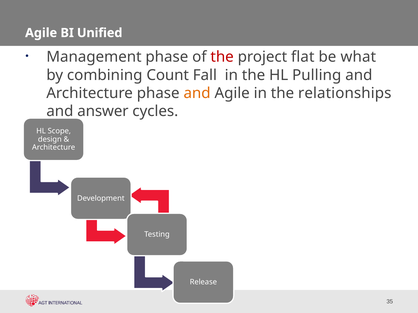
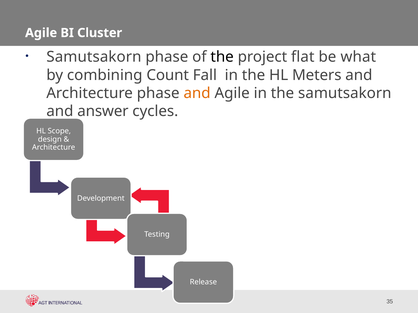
Unified: Unified -> Cluster
Management at (94, 57): Management -> Samutsakorn
the at (222, 57) colour: red -> black
Pulling: Pulling -> Meters
the relationships: relationships -> samutsakorn
